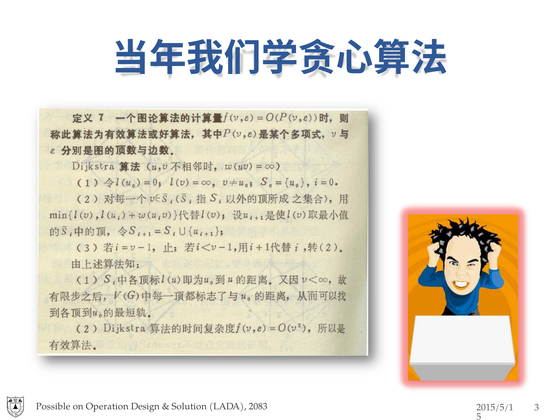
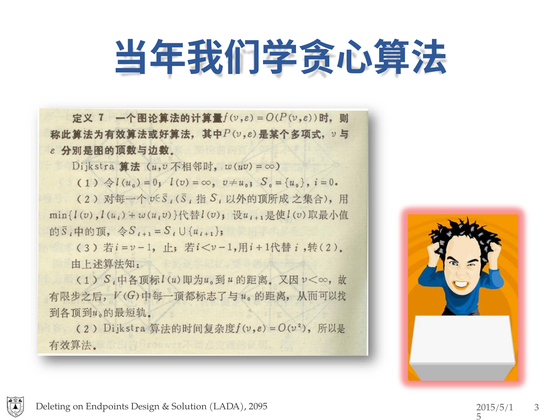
Possible: Possible -> Deleting
Operation: Operation -> Endpoints
2083: 2083 -> 2095
